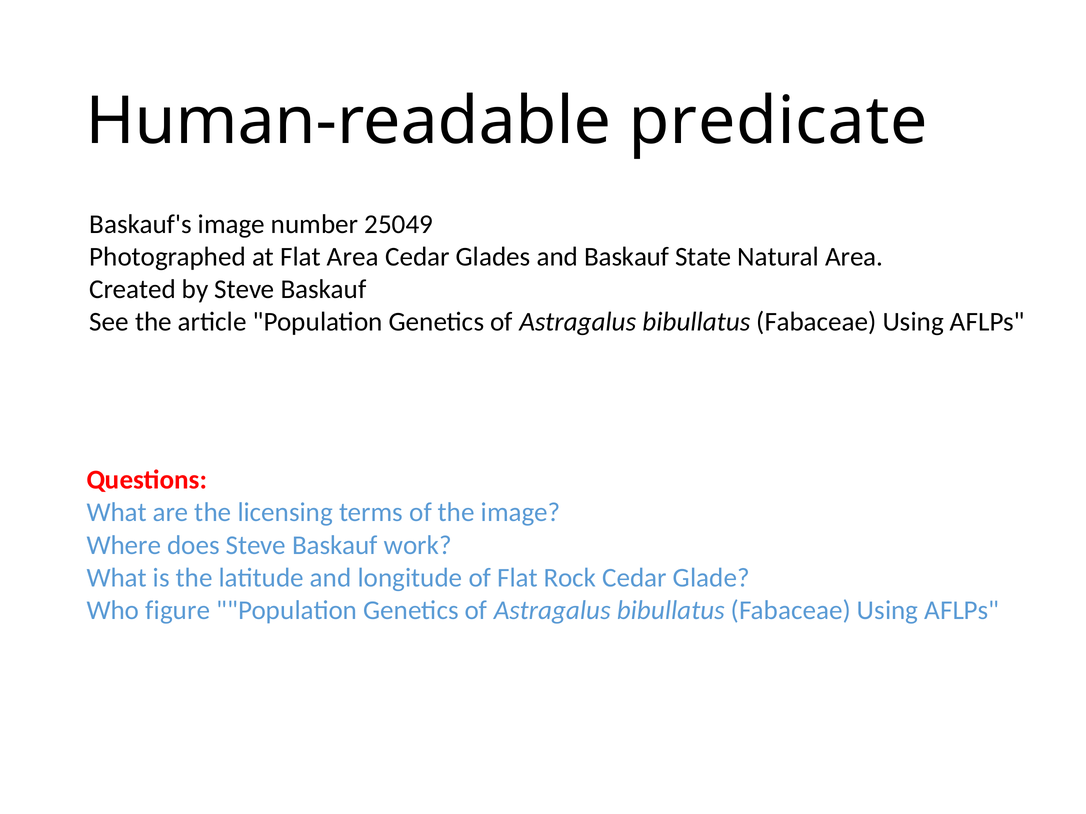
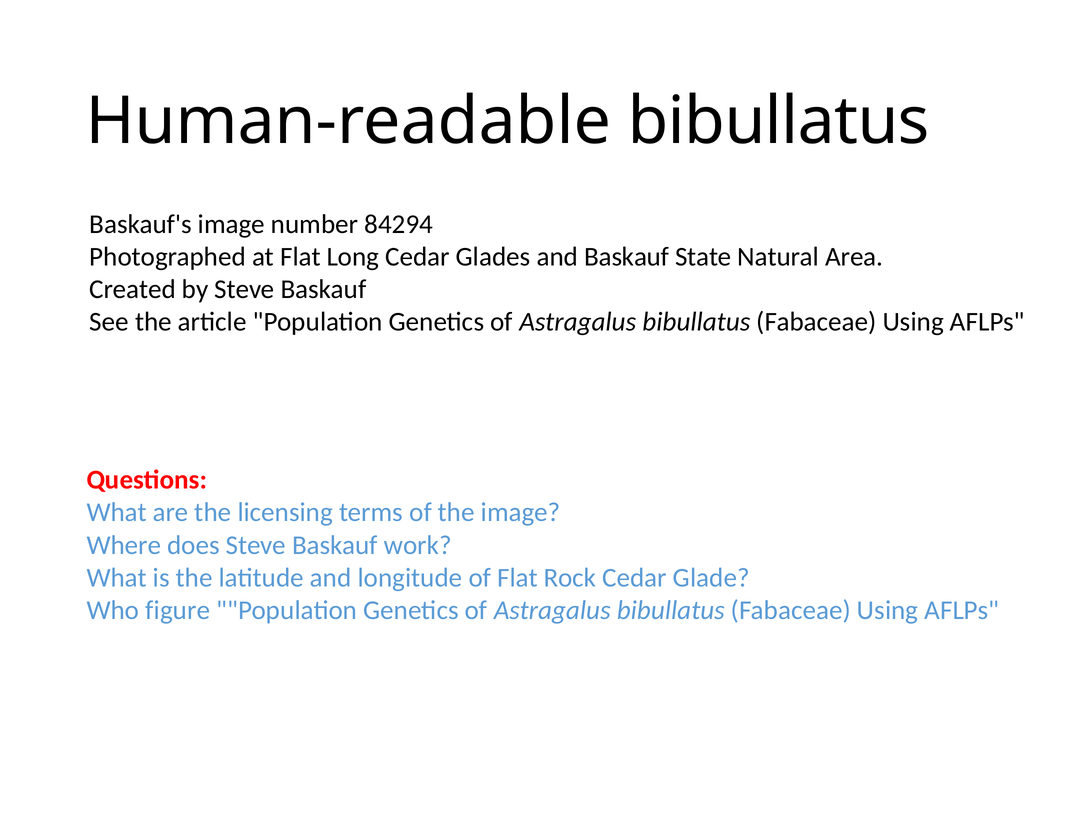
Human-readable predicate: predicate -> bibullatus
25049: 25049 -> 84294
Flat Area: Area -> Long
